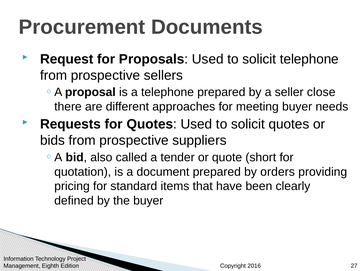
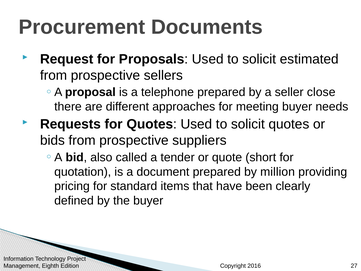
solicit telephone: telephone -> estimated
orders: orders -> million
